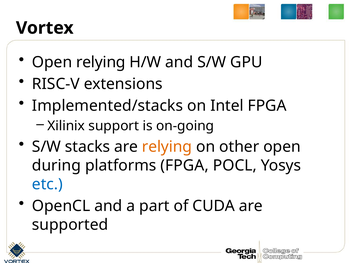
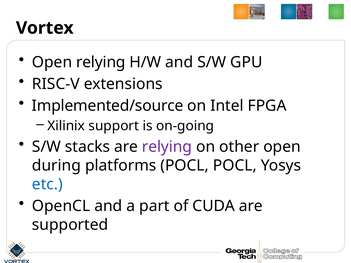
Implemented/stacks: Implemented/stacks -> Implemented/source
relying at (167, 147) colour: orange -> purple
platforms FPGA: FPGA -> POCL
